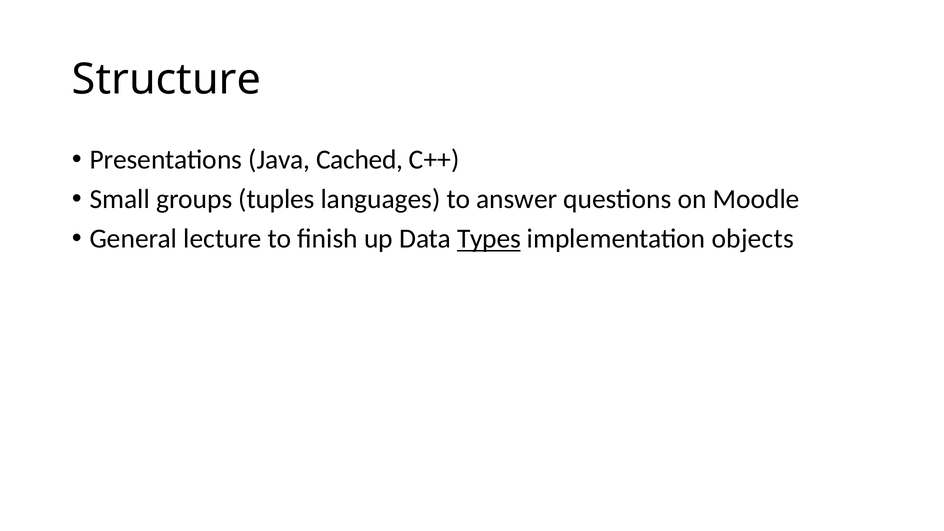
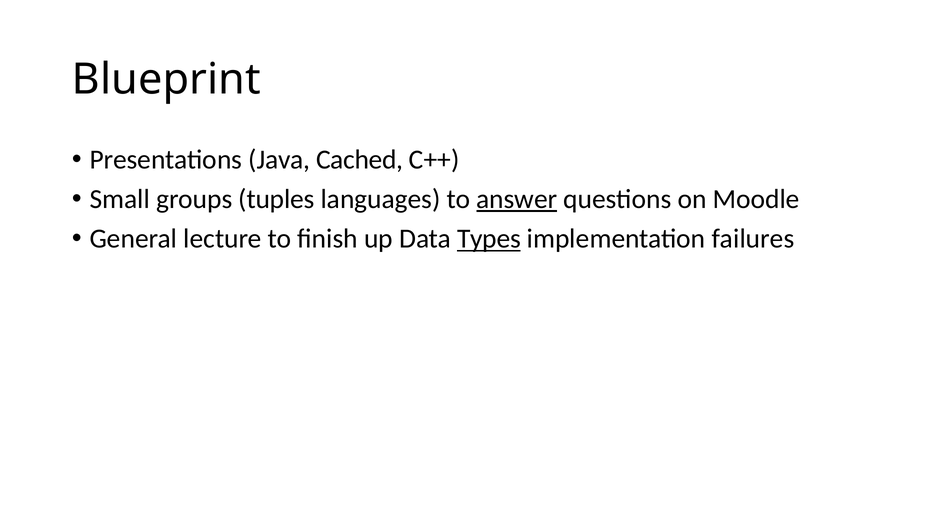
Structure: Structure -> Blueprint
answer underline: none -> present
objects: objects -> failures
